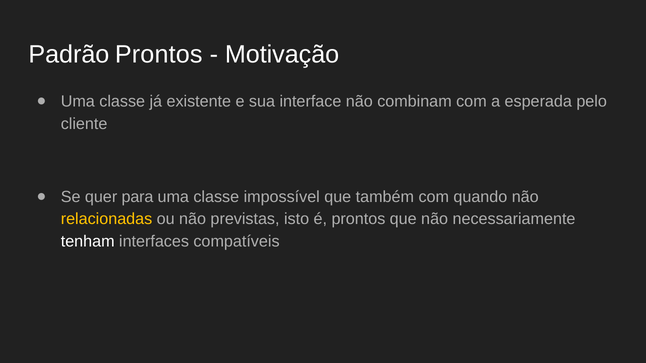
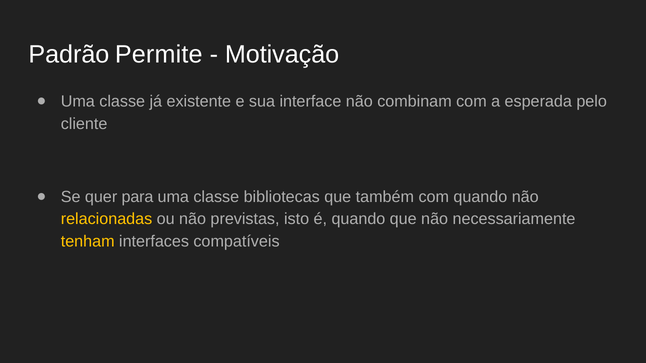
Padrão Prontos: Prontos -> Permite
impossível: impossível -> bibliotecas
é prontos: prontos -> quando
tenham colour: white -> yellow
